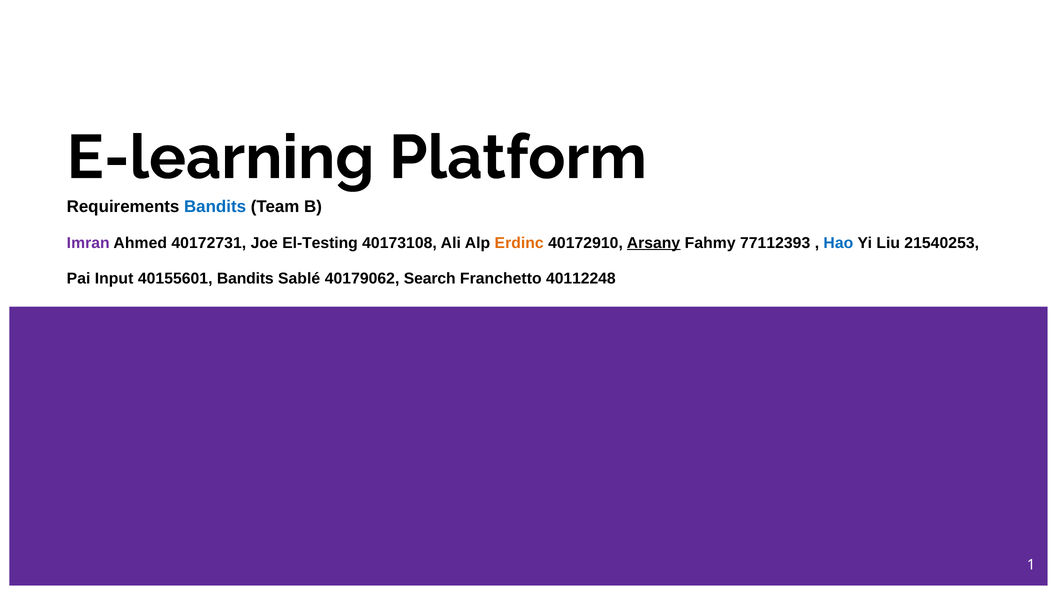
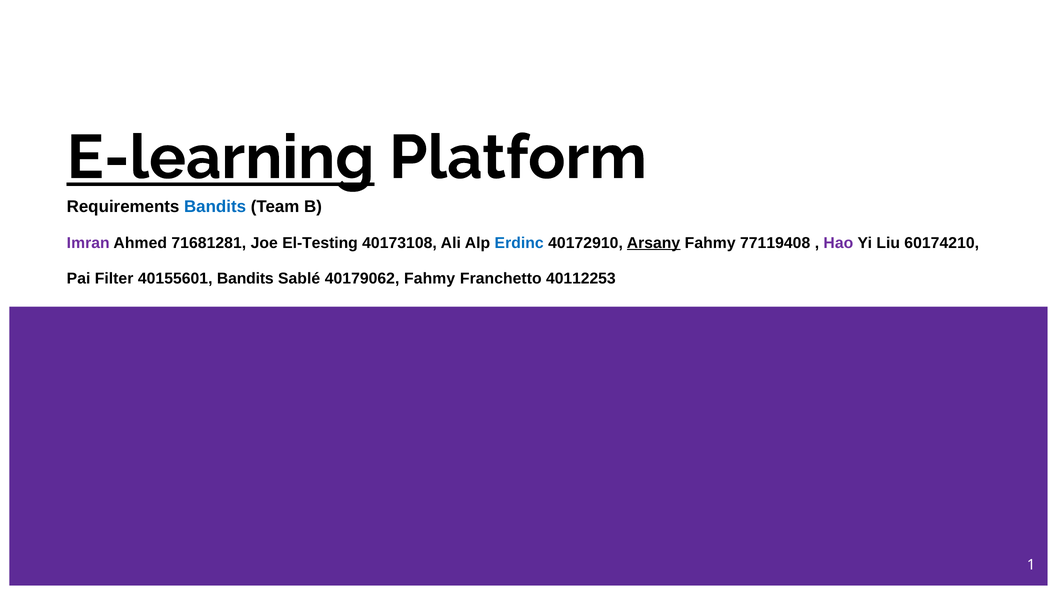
E-learning underline: none -> present
40172731: 40172731 -> 71681281
Erdinc colour: orange -> blue
77112393: 77112393 -> 77119408
Hao colour: blue -> purple
21540253: 21540253 -> 60174210
Input: Input -> Filter
40179062 Search: Search -> Fahmy
40112248: 40112248 -> 40112253
